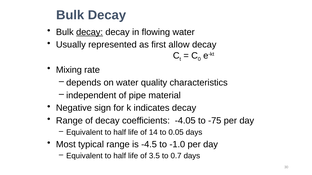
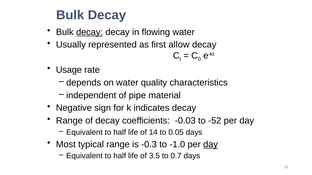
Mixing: Mixing -> Usage
-4.05: -4.05 -> -0.03
-75: -75 -> -52
-4.5: -4.5 -> -0.3
day at (211, 145) underline: none -> present
